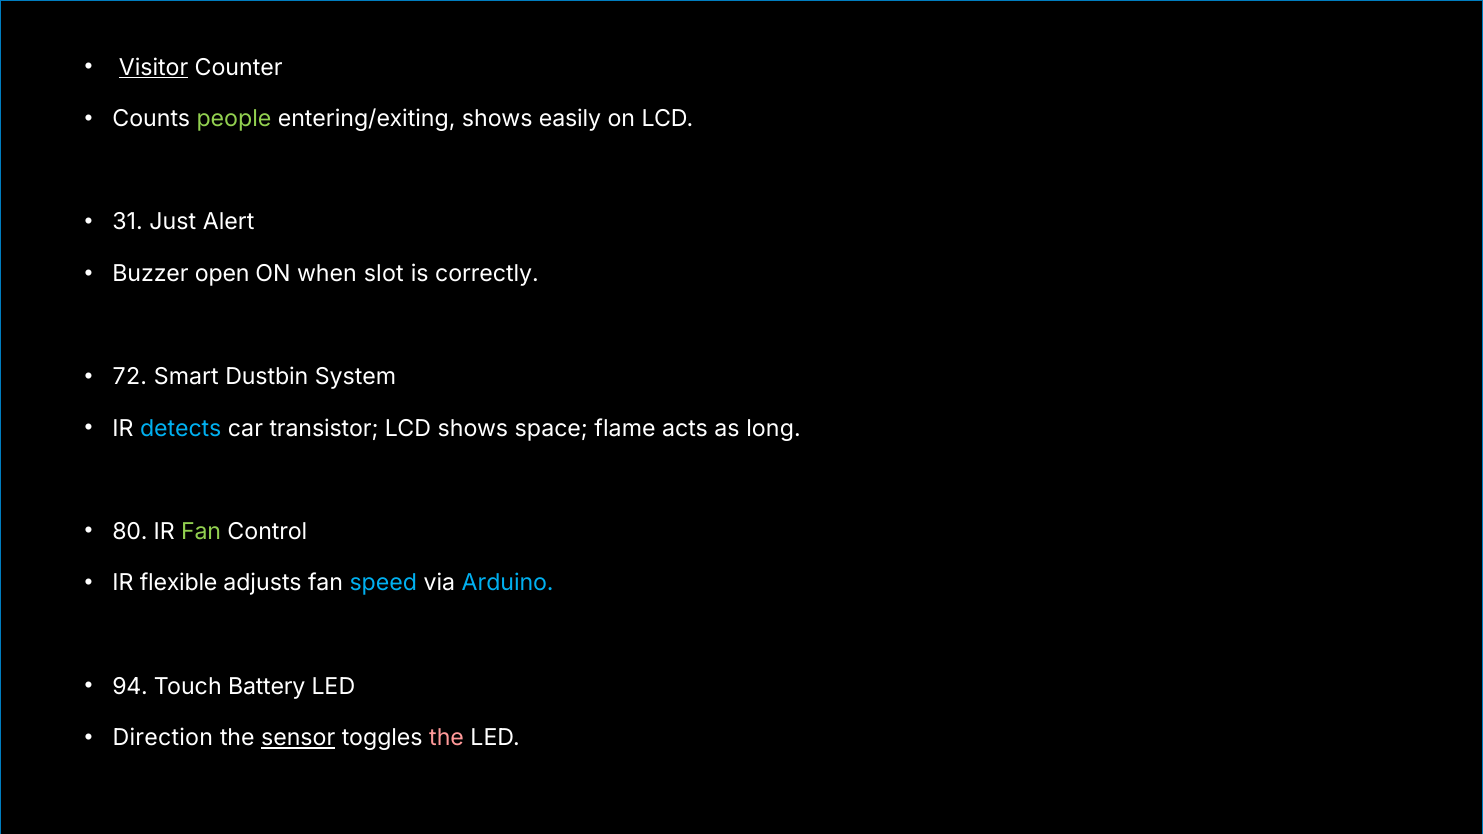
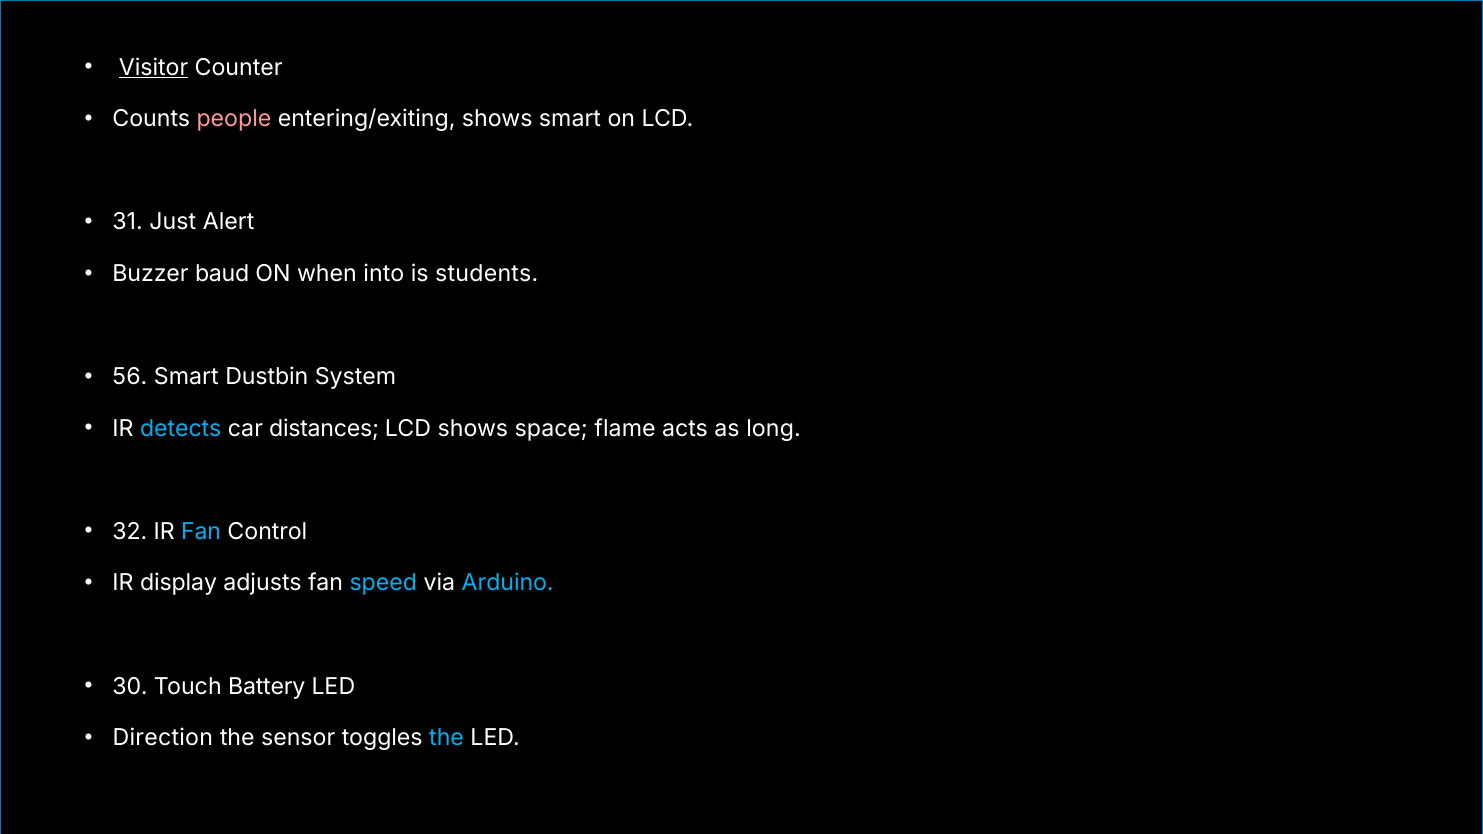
people colour: light green -> pink
shows easily: easily -> smart
open: open -> baud
slot: slot -> into
correctly: correctly -> students
72: 72 -> 56
transistor: transistor -> distances
80: 80 -> 32
Fan at (201, 532) colour: light green -> light blue
flexible: flexible -> display
94: 94 -> 30
sensor underline: present -> none
the at (447, 738) colour: pink -> light blue
